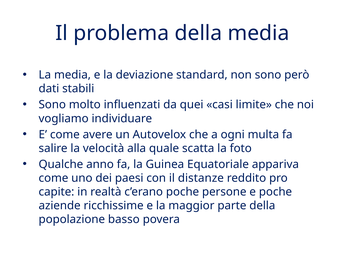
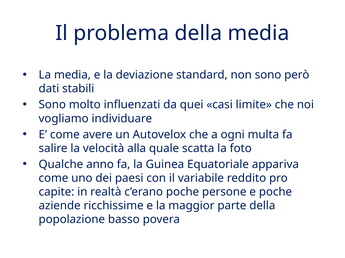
distanze: distanze -> variabile
